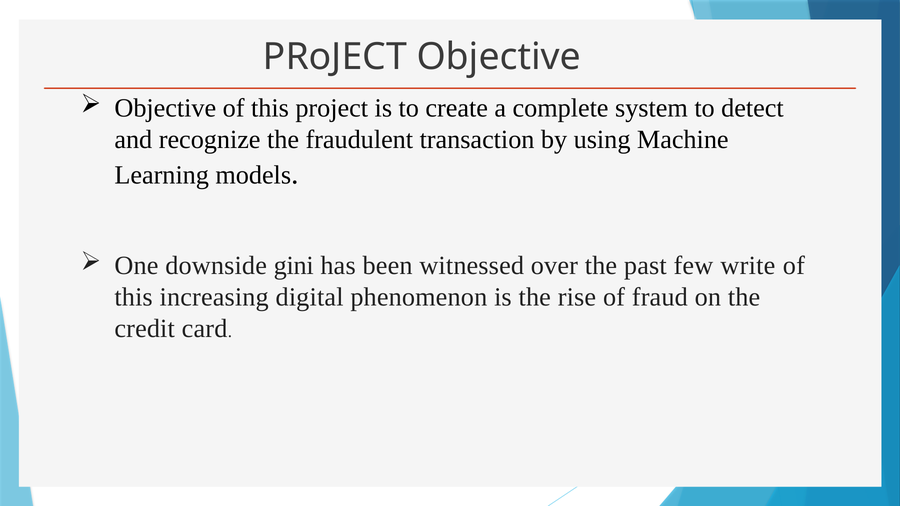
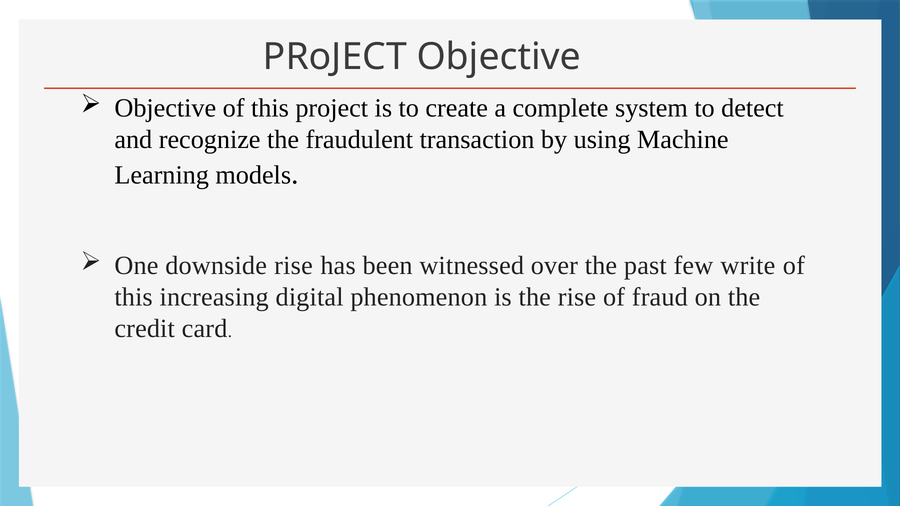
downside gini: gini -> rise
